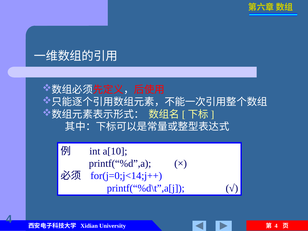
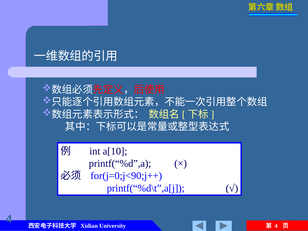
for(j=0;j<14;j++: for(j=0;j<14;j++ -> for(j=0;j<90;j++
